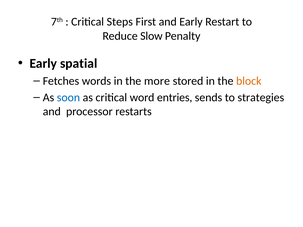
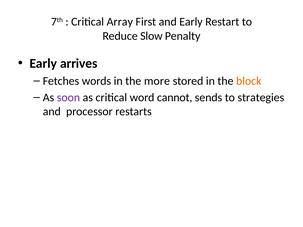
Steps: Steps -> Array
spatial: spatial -> arrives
soon colour: blue -> purple
entries: entries -> cannot
